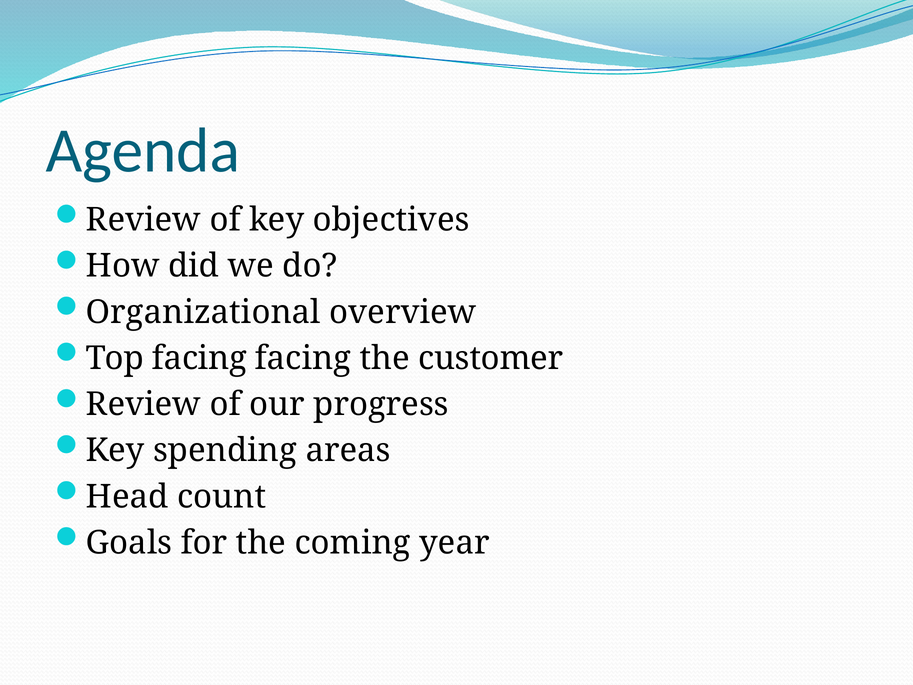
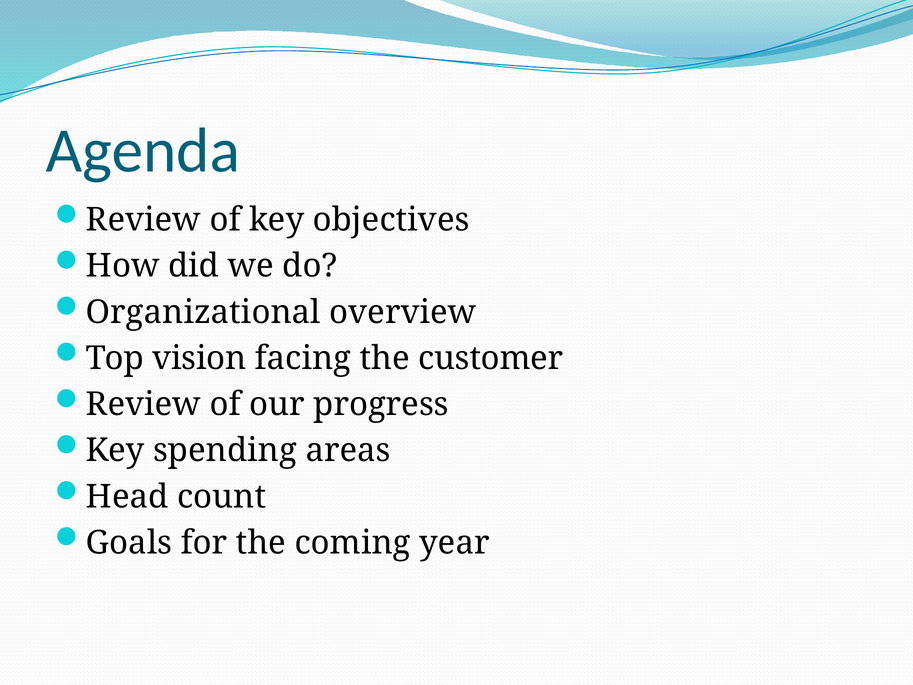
Top facing: facing -> vision
